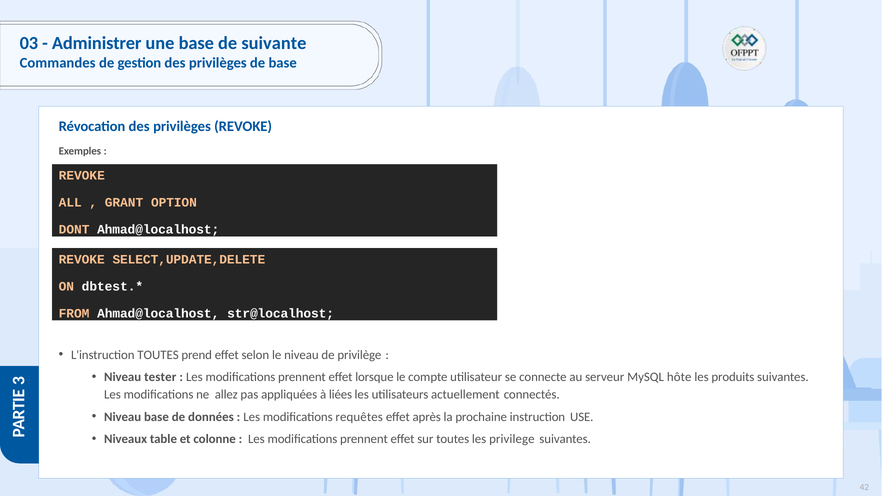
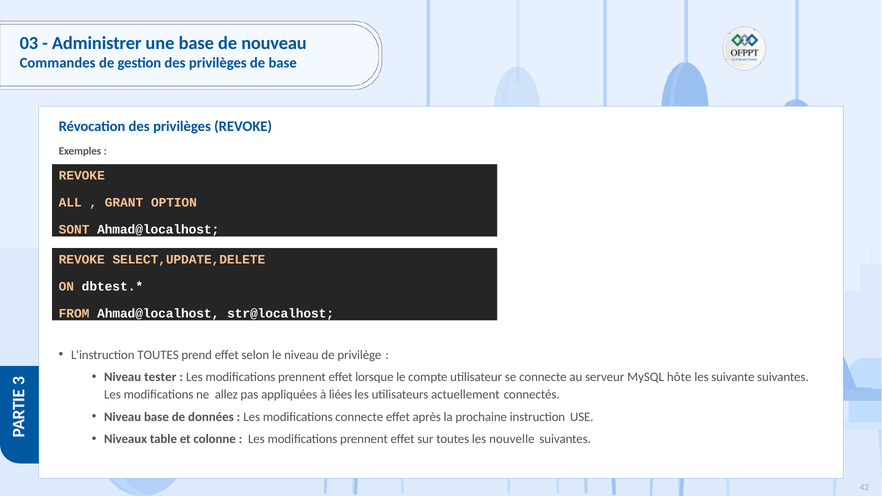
suivante: suivante -> nouveau
DONT: DONT -> SONT
produits: produits -> suivante
modifications requêtes: requêtes -> connecte
privilege: privilege -> nouvelle
